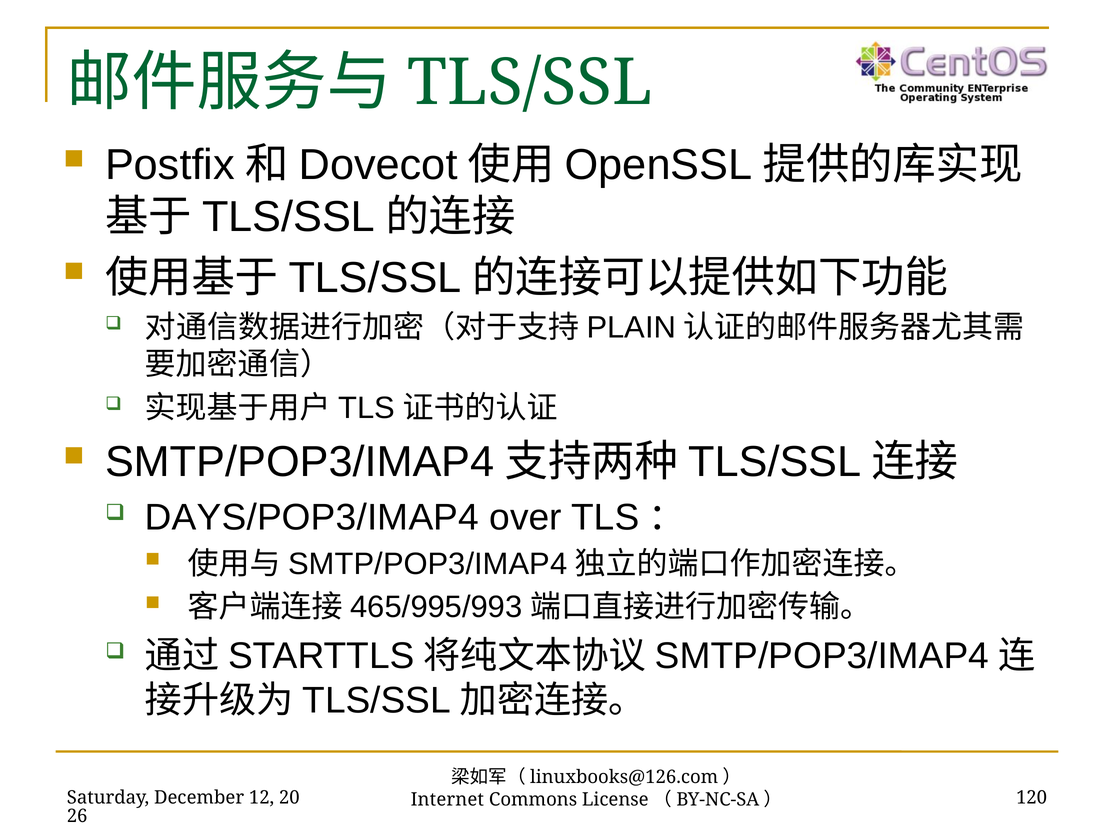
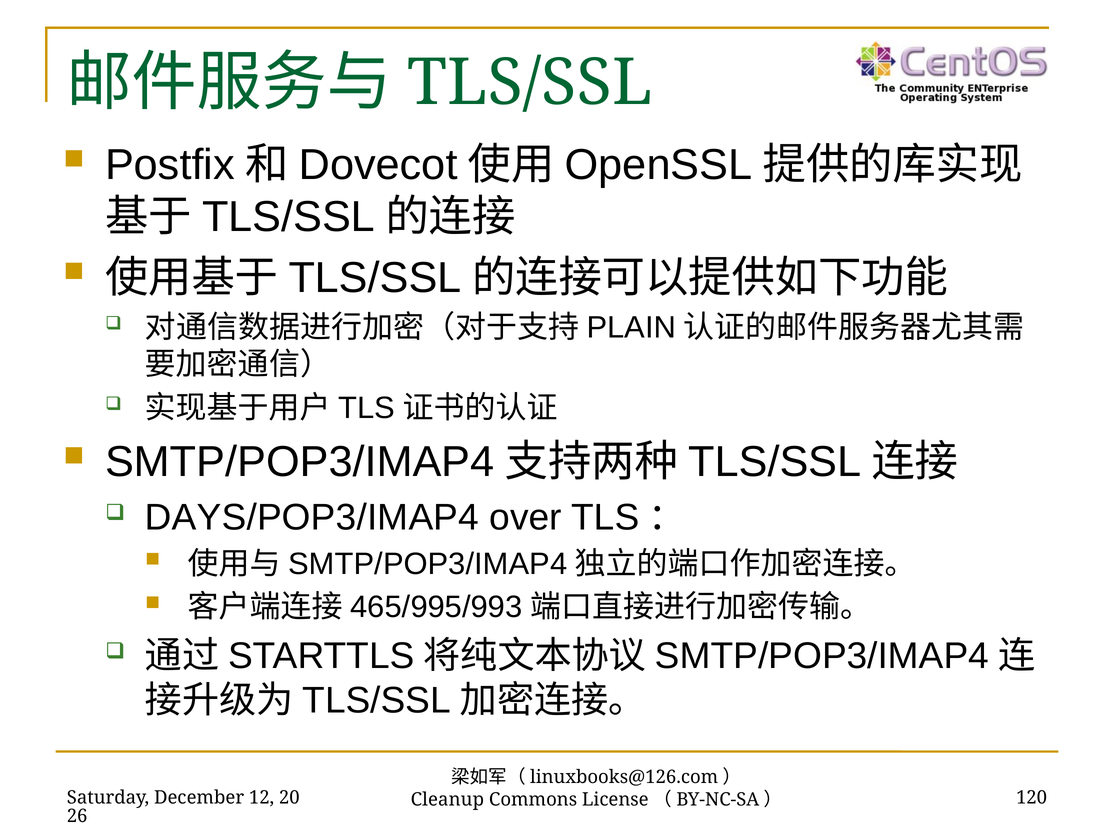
Internet: Internet -> Cleanup
